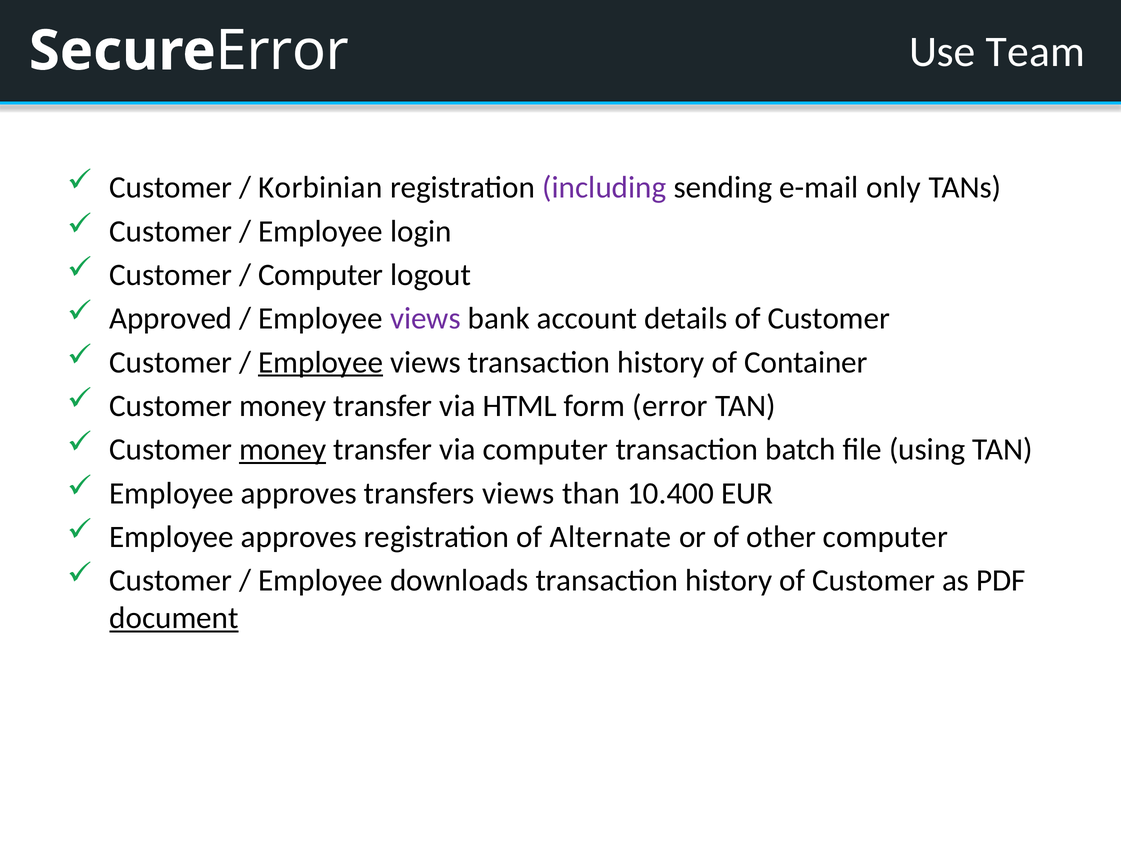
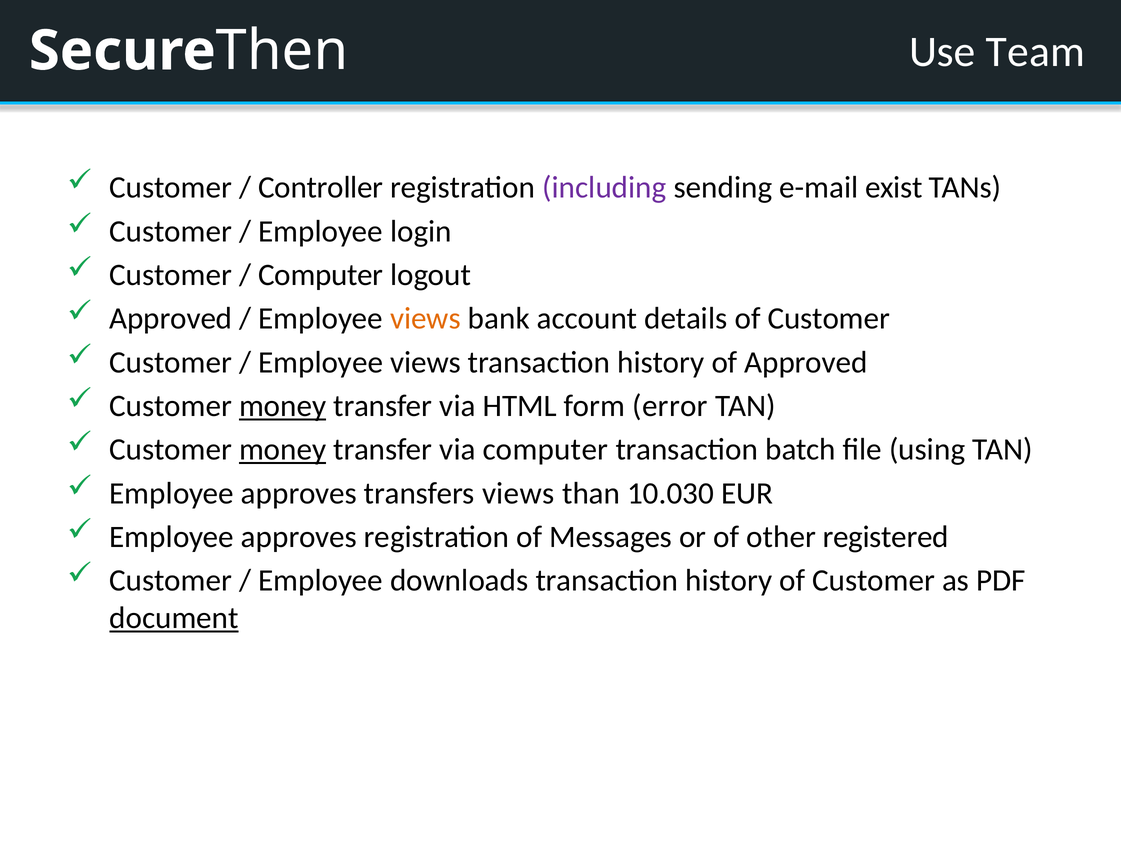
Error at (282, 51): Error -> Then
Korbinian: Korbinian -> Controller
only: only -> exist
views at (425, 319) colour: purple -> orange
Employee at (321, 362) underline: present -> none
of Container: Container -> Approved
money at (283, 406) underline: none -> present
10.400: 10.400 -> 10.030
Alternate: Alternate -> Messages
other computer: computer -> registered
